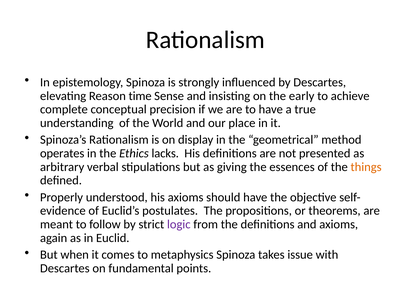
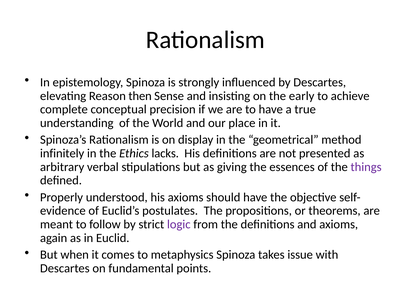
time: time -> then
operates: operates -> infinitely
things colour: orange -> purple
